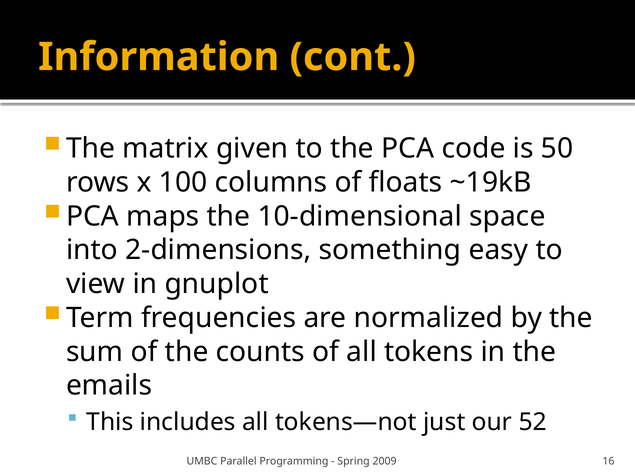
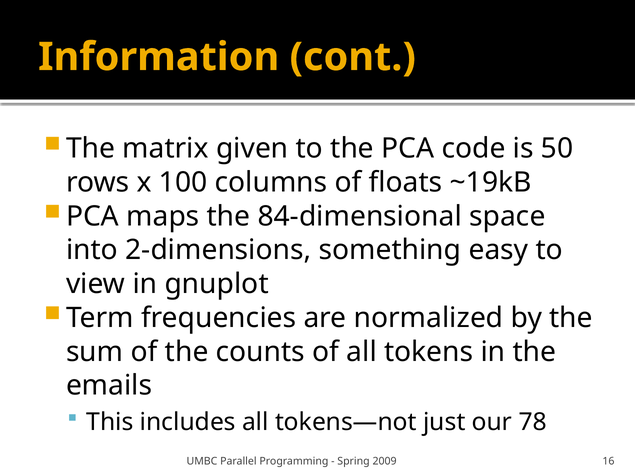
10-dimensional: 10-dimensional -> 84-dimensional
52: 52 -> 78
